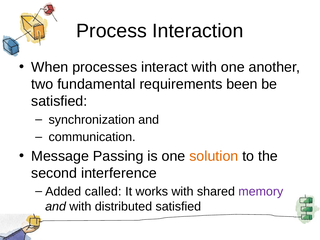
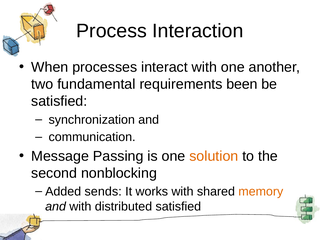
interference: interference -> nonblocking
called: called -> sends
memory colour: purple -> orange
